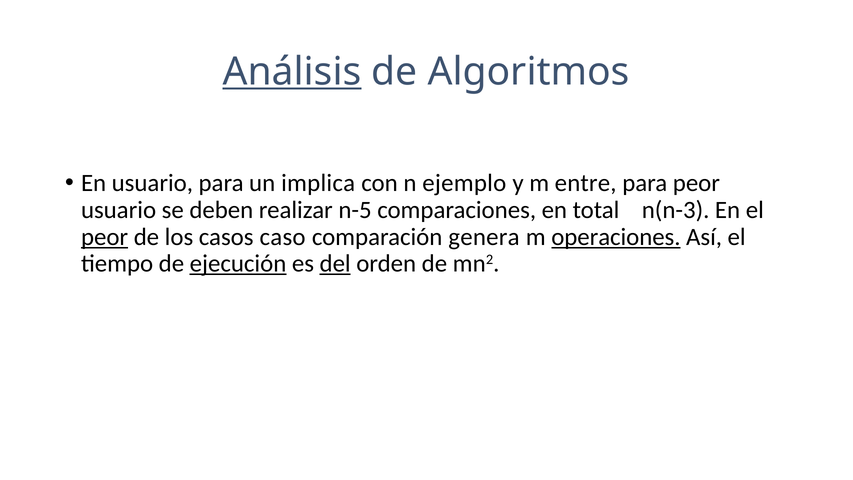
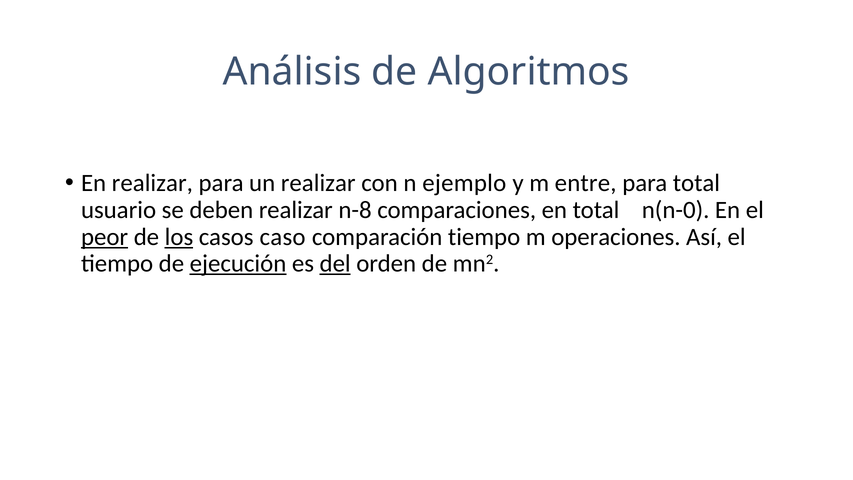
Análisis underline: present -> none
En usuario: usuario -> realizar
un implica: implica -> realizar
para peor: peor -> total
n-5: n-5 -> n-8
n(n-3: n(n-3 -> n(n-0
los underline: none -> present
comparación genera: genera -> tiempo
operaciones underline: present -> none
